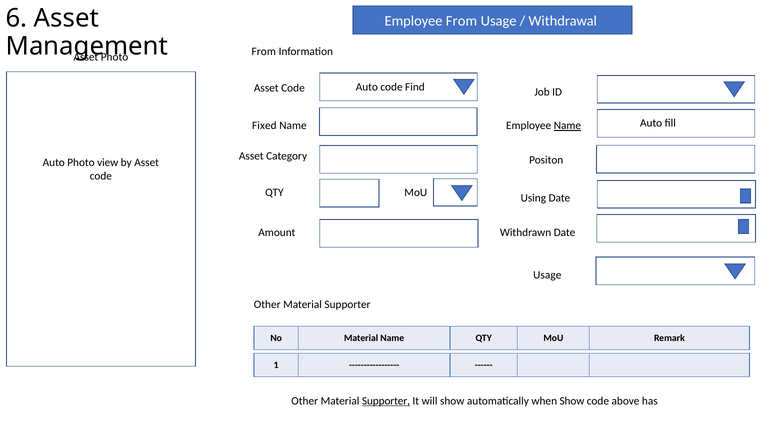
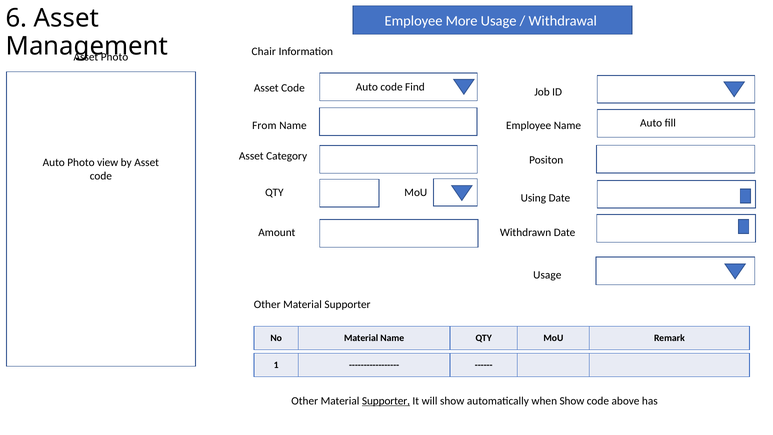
Employee From: From -> More
From at (264, 52): From -> Chair
Fixed: Fixed -> From
Name at (567, 126) underline: present -> none
